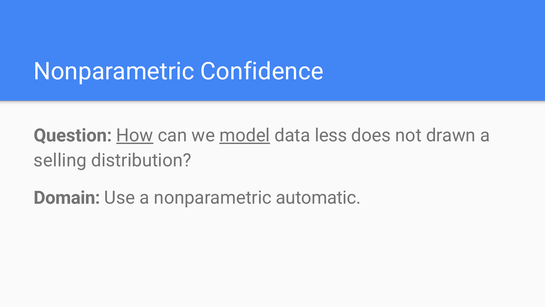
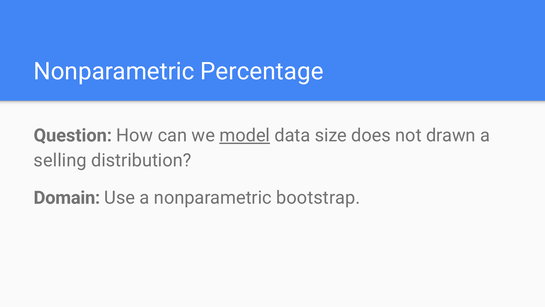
Confidence: Confidence -> Percentage
How underline: present -> none
less: less -> size
automatic: automatic -> bootstrap
